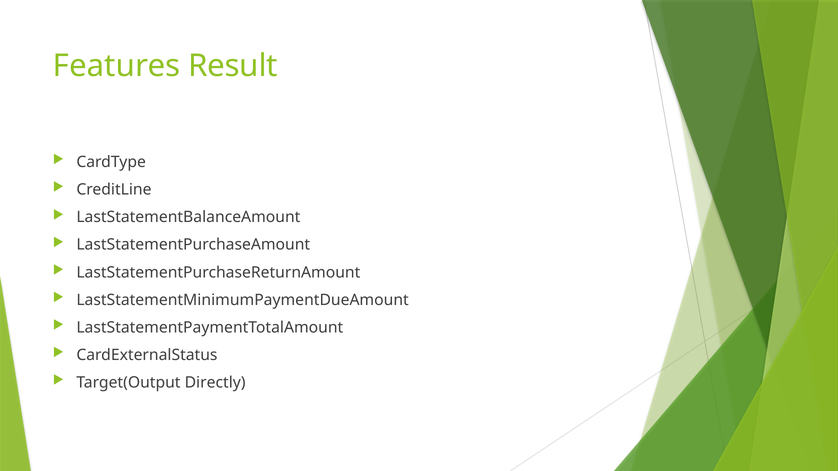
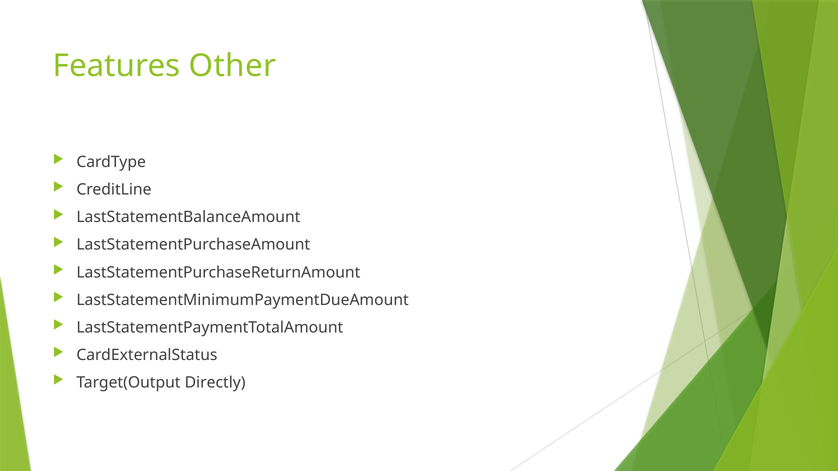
Result: Result -> Other
